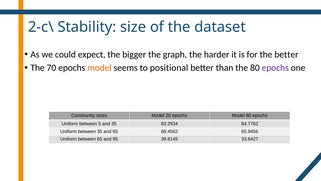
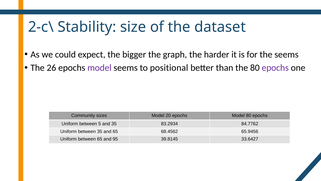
the better: better -> seems
70: 70 -> 26
model at (99, 68) colour: orange -> purple
